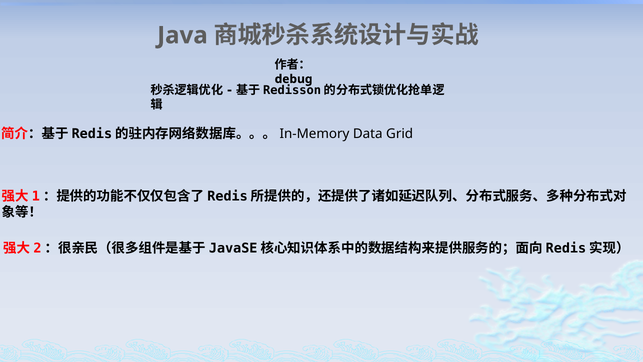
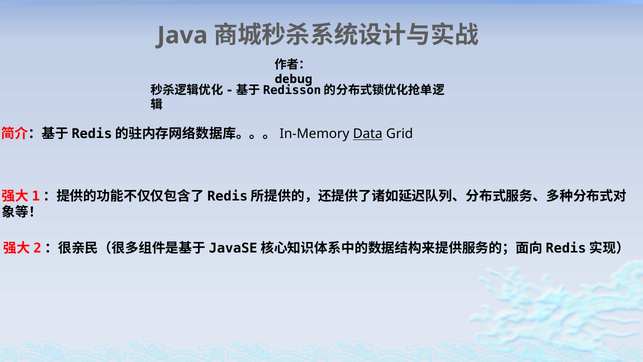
Data underline: none -> present
